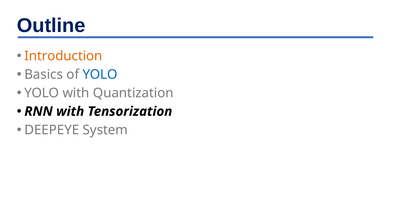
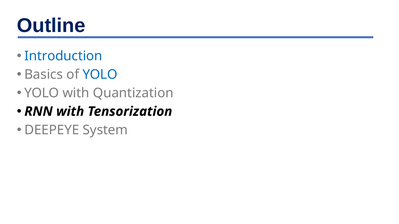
Introduction colour: orange -> blue
